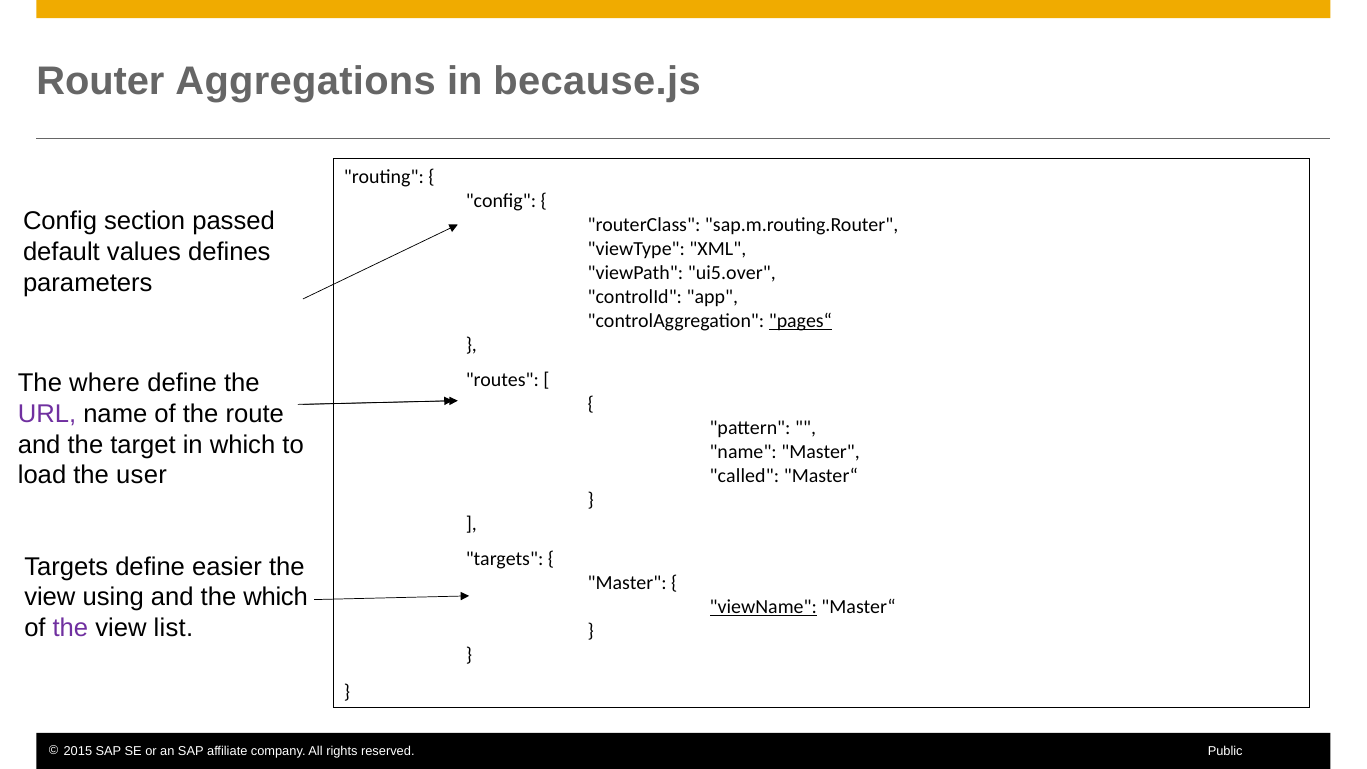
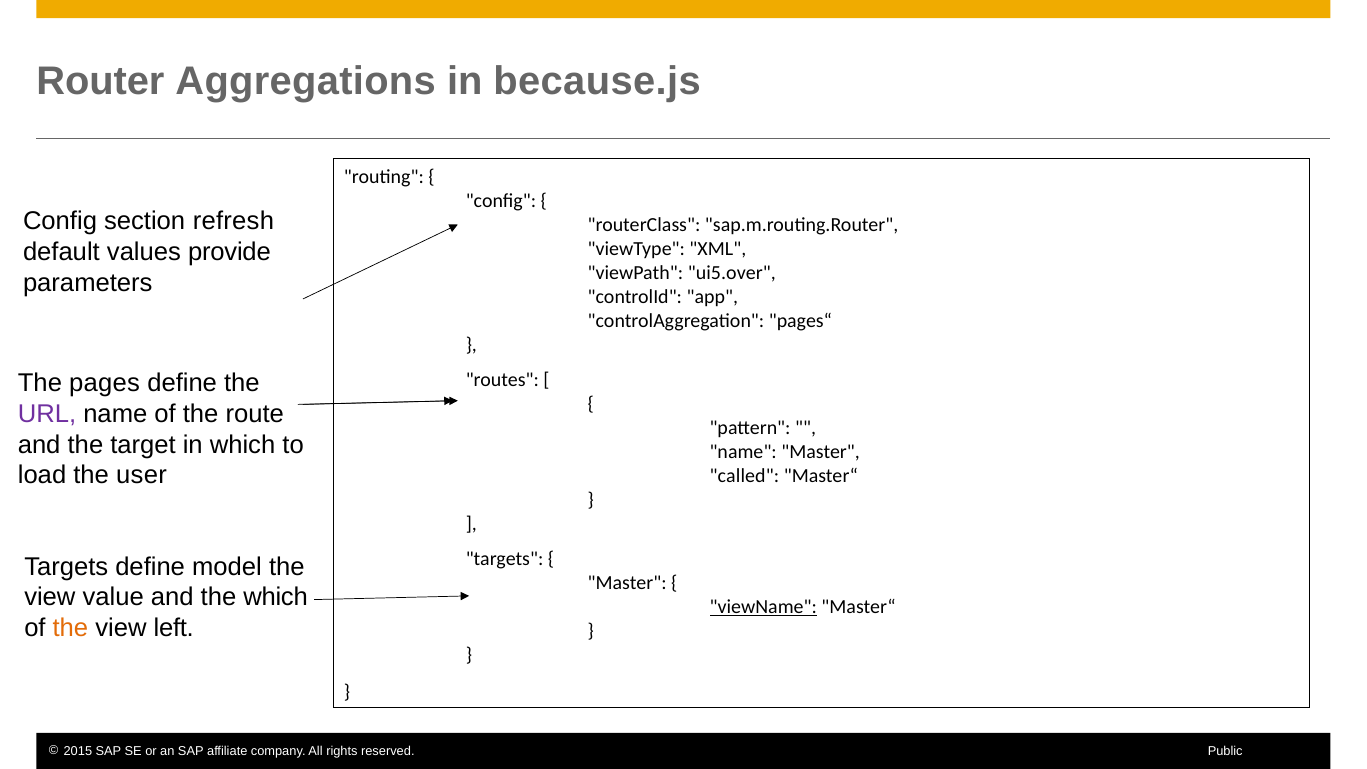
passed: passed -> refresh
defines: defines -> provide
pages“ underline: present -> none
where: where -> pages
easier: easier -> model
using: using -> value
the at (70, 628) colour: purple -> orange
list: list -> left
